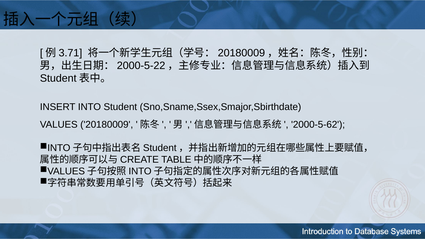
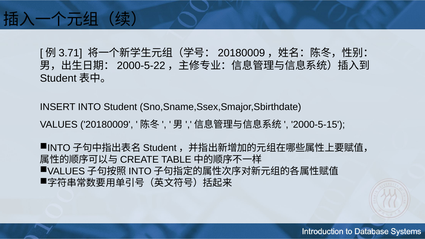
2000-5-62: 2000-5-62 -> 2000-5-15
